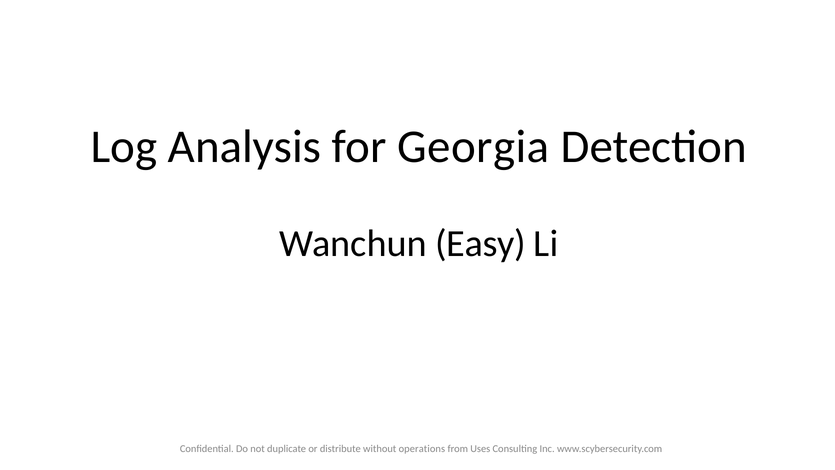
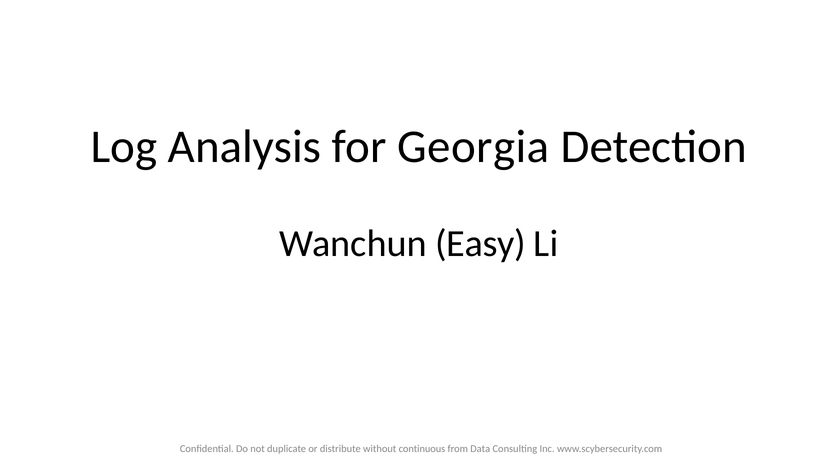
operations: operations -> continuous
Uses: Uses -> Data
